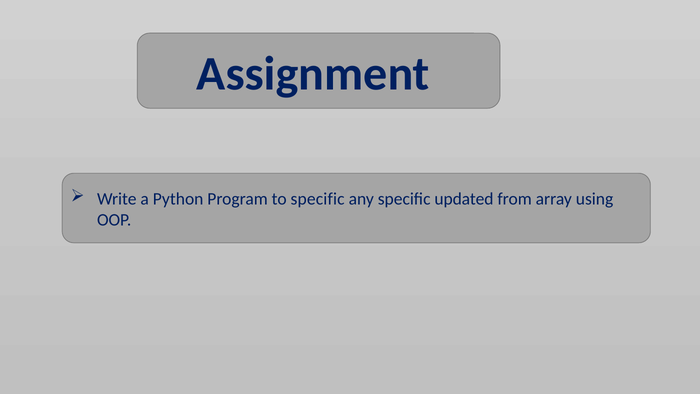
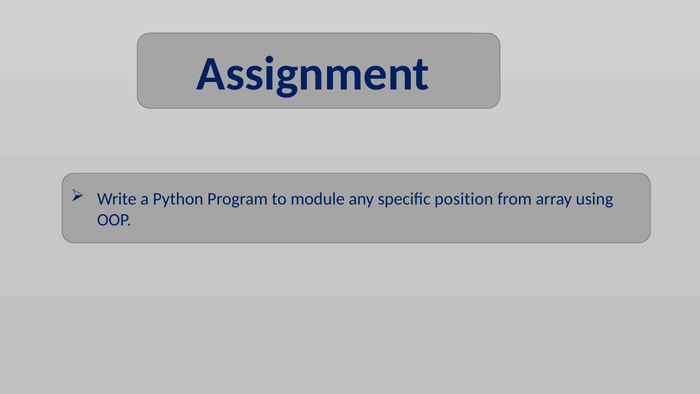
to specific: specific -> module
updated: updated -> position
